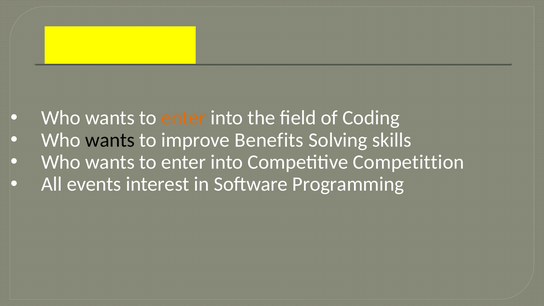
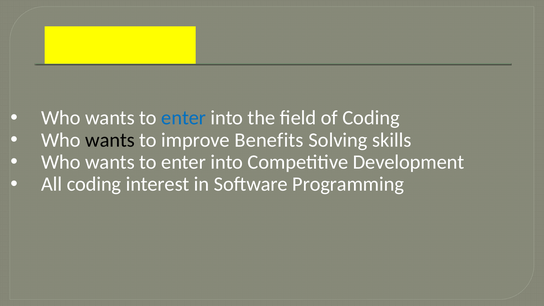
enter at (184, 118) colour: orange -> blue
Competittion: Competittion -> Development
All events: events -> coding
